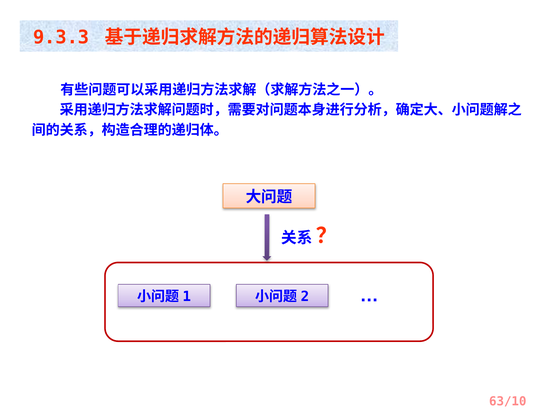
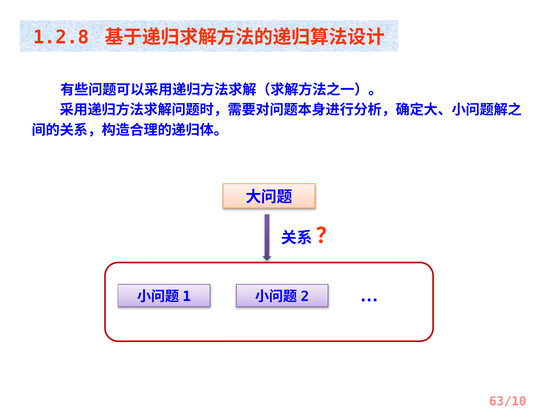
9.3.3: 9.3.3 -> 1.2.8
